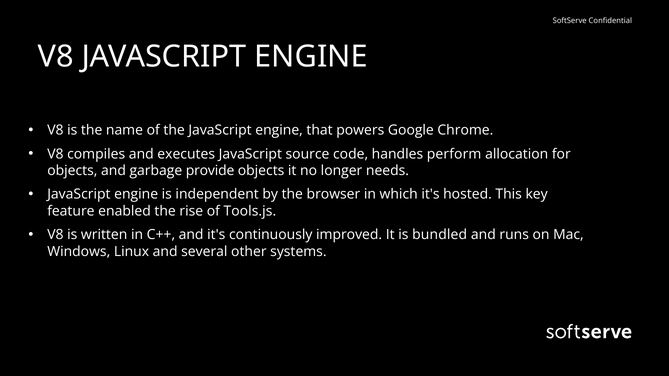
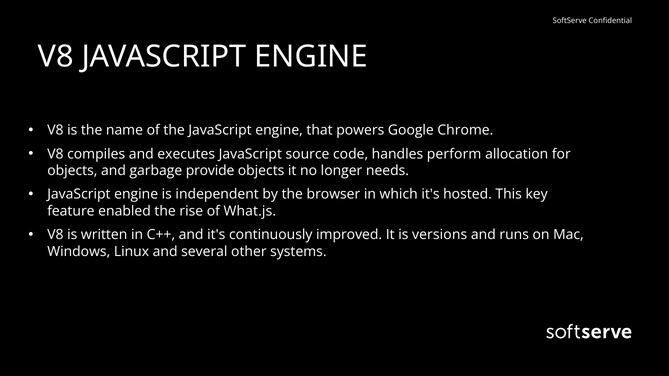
Tools.js: Tools.js -> What.js
bundled: bundled -> versions
